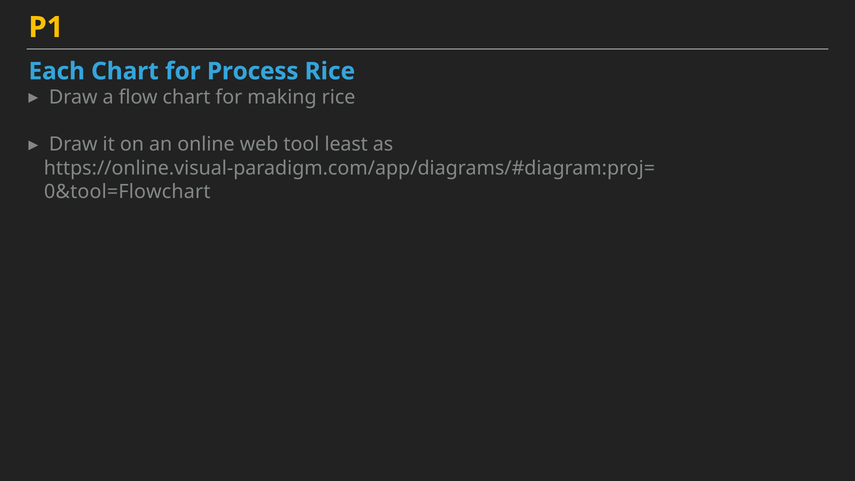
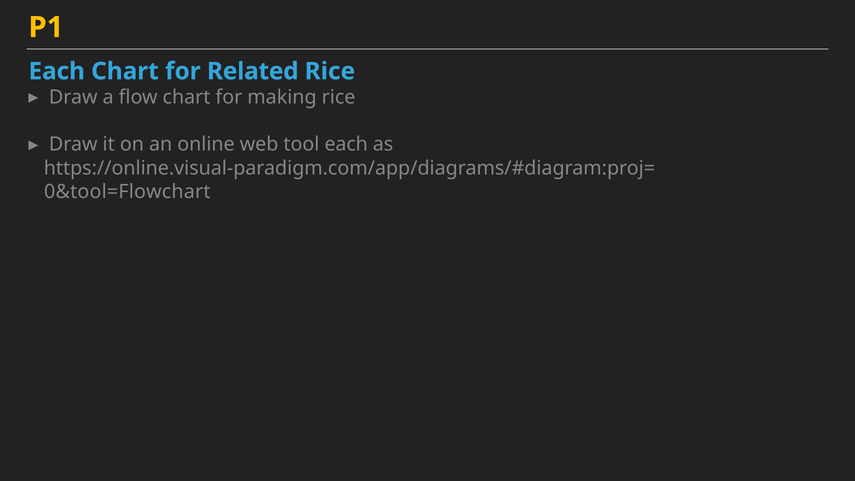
Process: Process -> Related
tool least: least -> each
